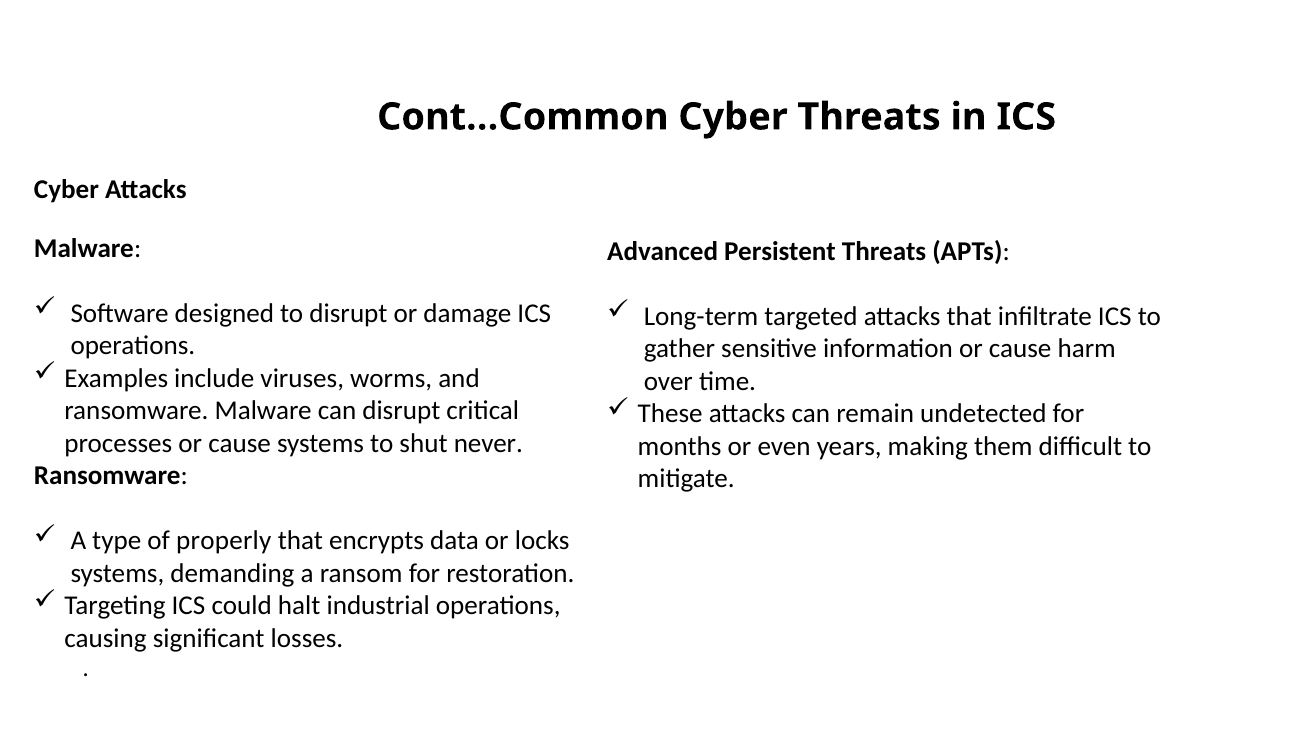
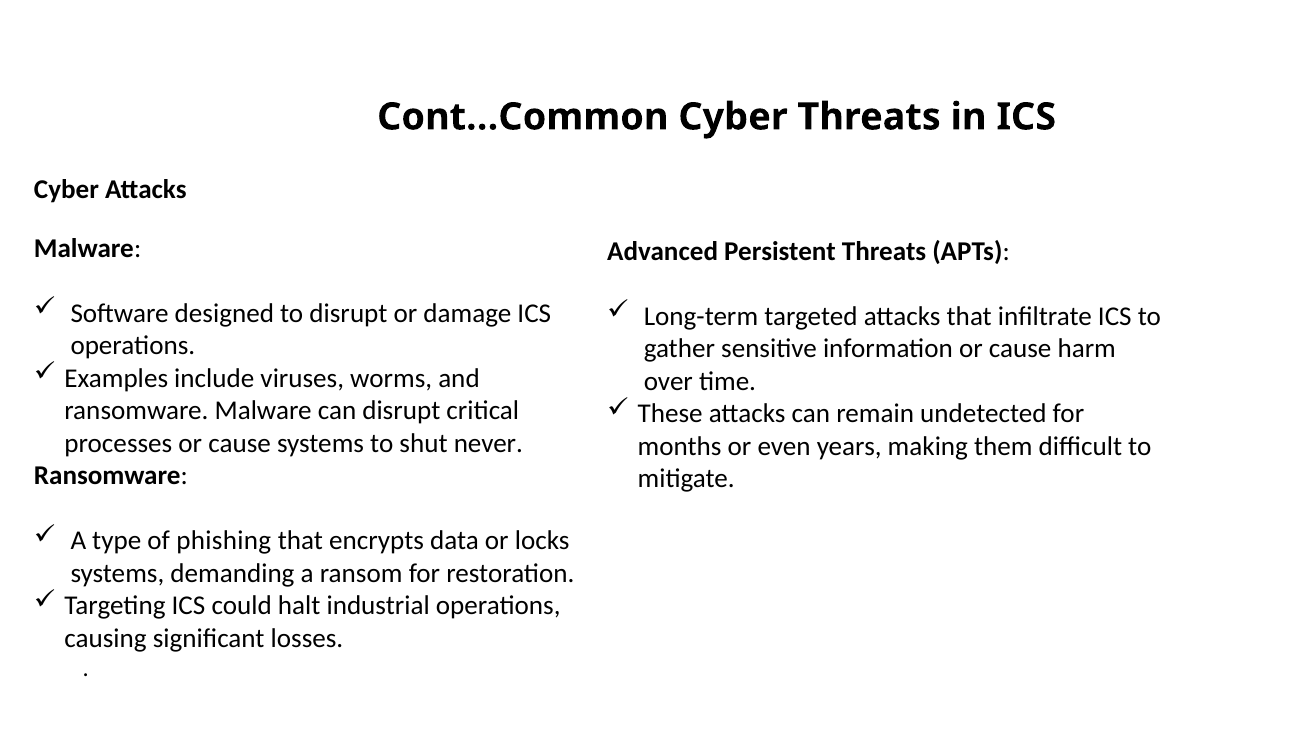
properly: properly -> phishing
